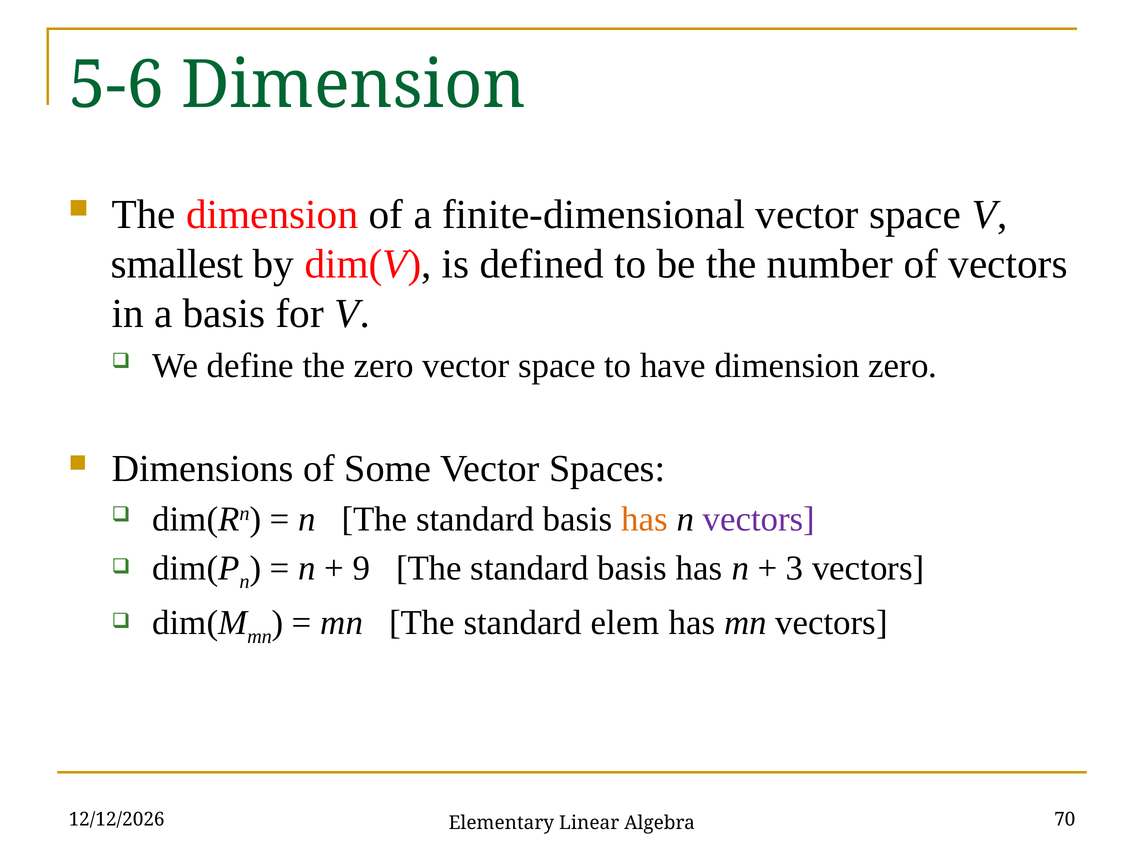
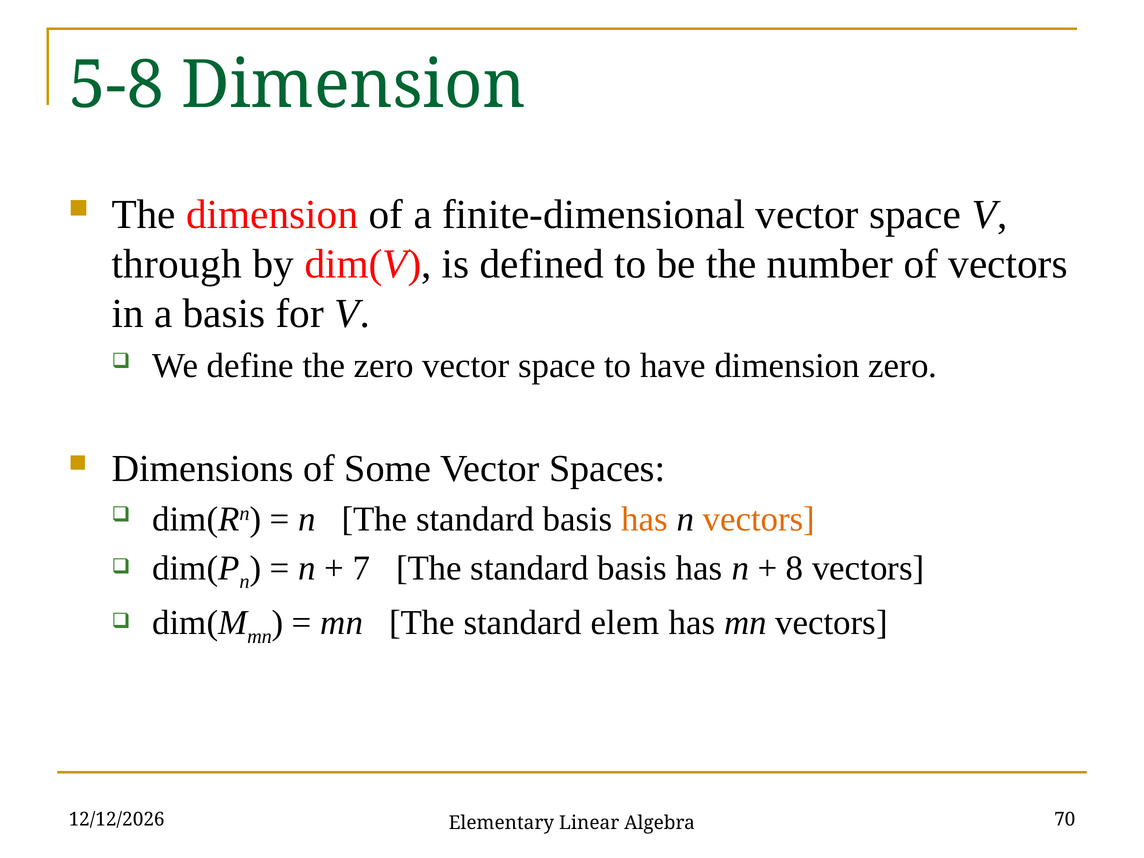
5-6: 5-6 -> 5-8
smallest: smallest -> through
vectors at (759, 519) colour: purple -> orange
9: 9 -> 7
3: 3 -> 8
